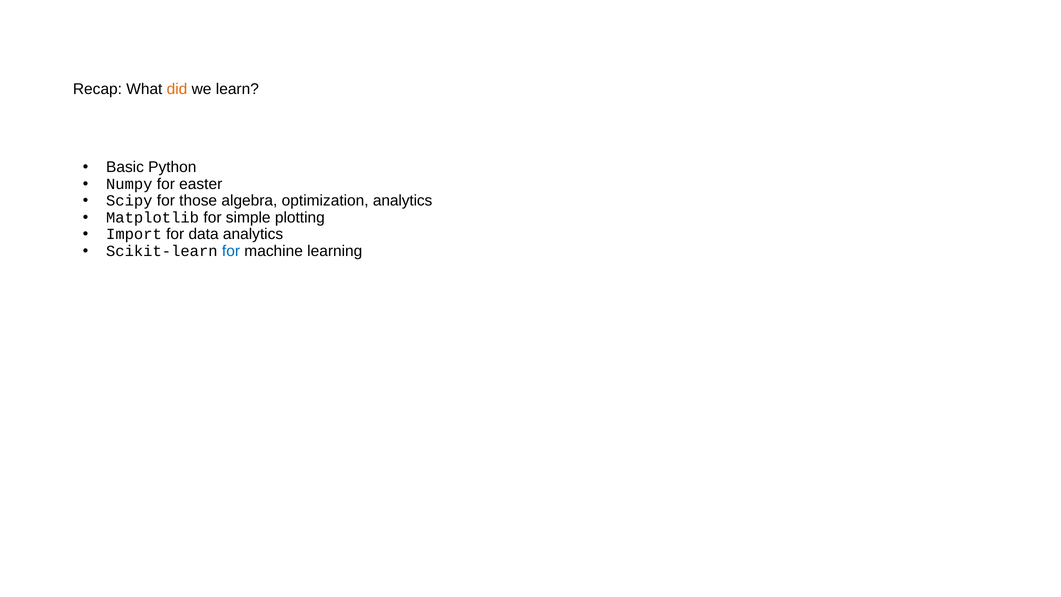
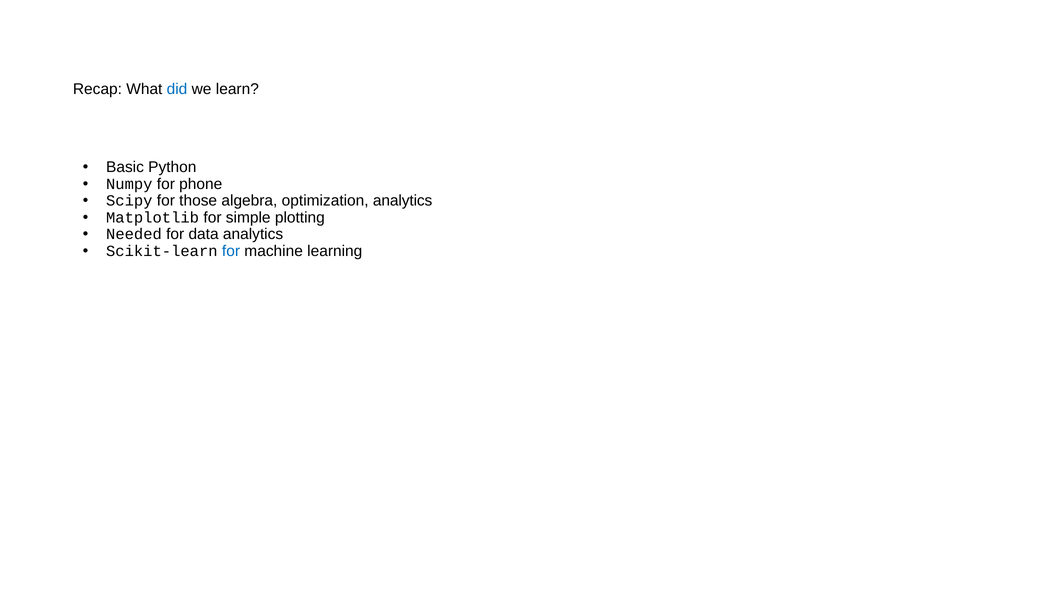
did colour: orange -> blue
easter: easter -> phone
Import: Import -> Needed
